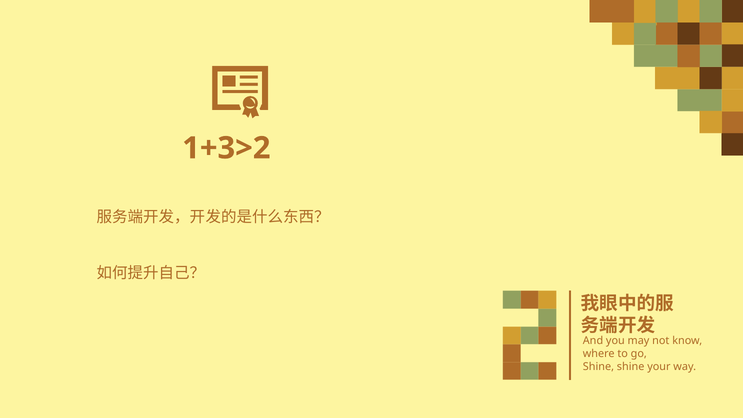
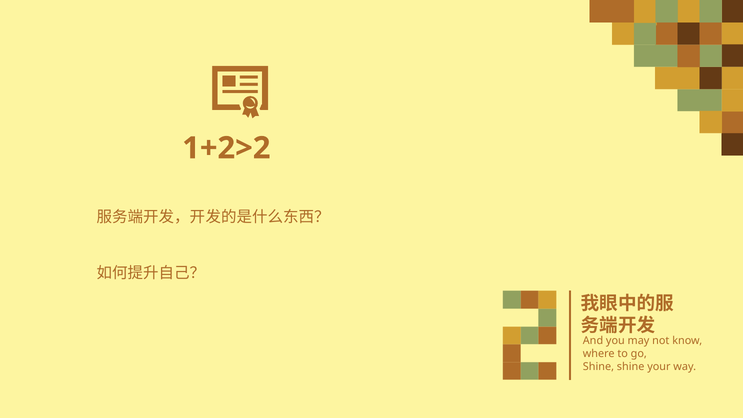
1+3>2: 1+3>2 -> 1+2>2
